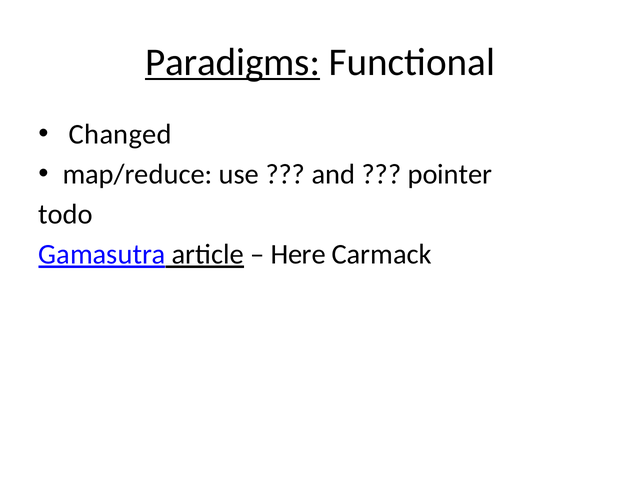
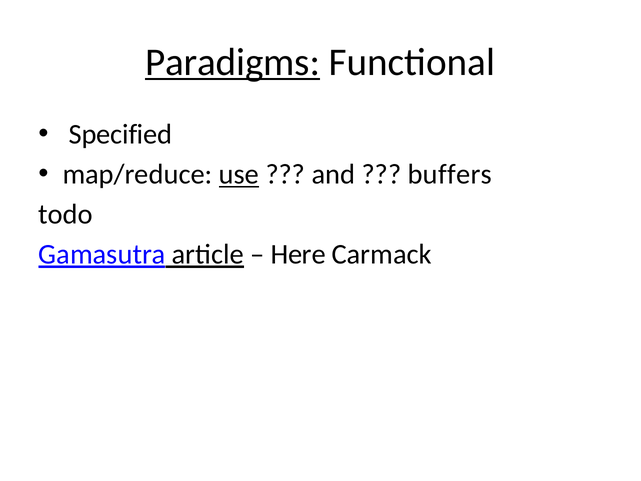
Changed: Changed -> Specified
use underline: none -> present
pointer: pointer -> buffers
